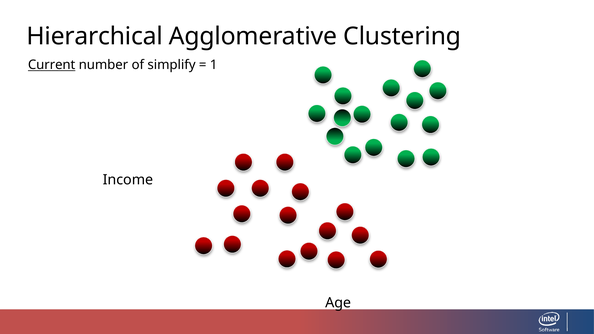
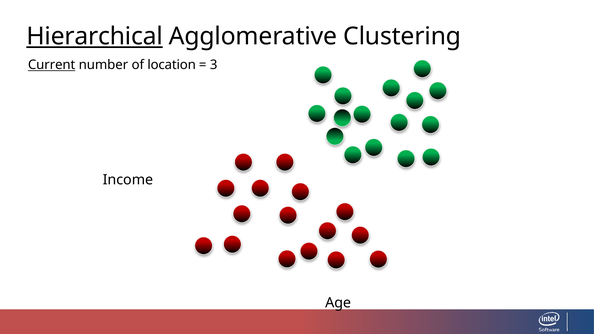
Hierarchical underline: none -> present
simplify: simplify -> location
1: 1 -> 3
